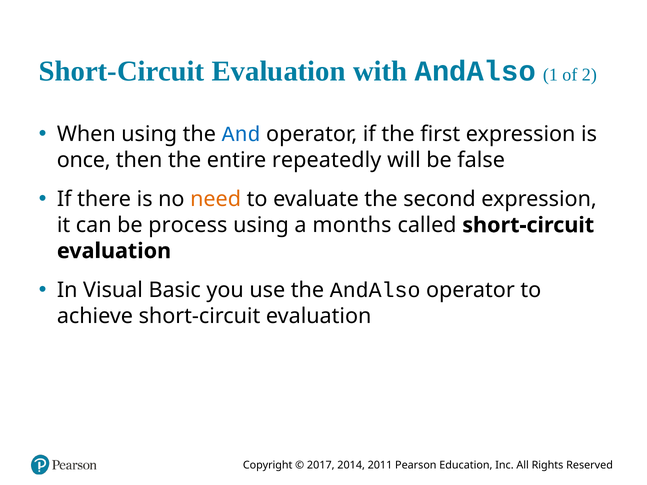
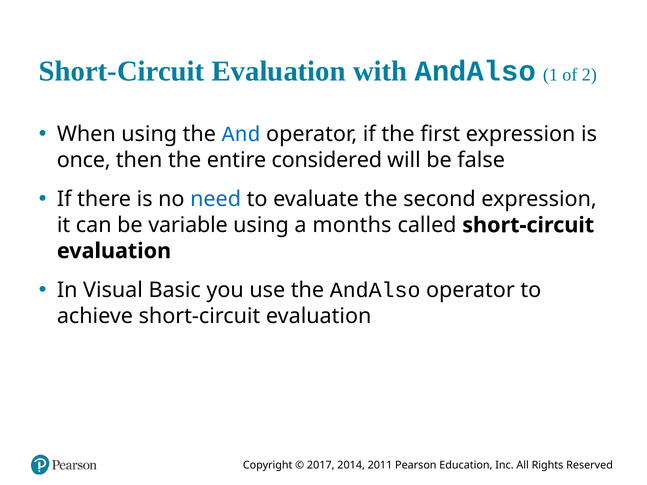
repeatedly: repeatedly -> considered
need colour: orange -> blue
process: process -> variable
